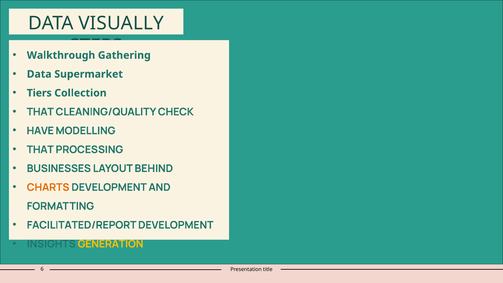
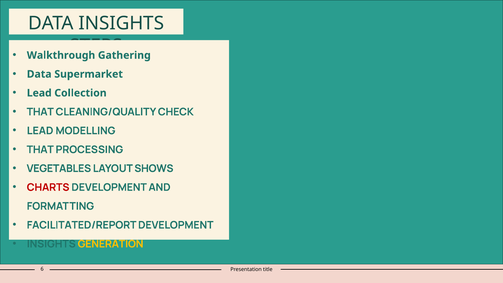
DATA VISUALLY: VISUALLY -> INSIGHTS
Tiers at (39, 93): Tiers -> Lead
HAVE at (40, 131): HAVE -> LEAD
BUSINESSES: BUSINESSES -> VEGETABLES
BEHIND: BEHIND -> SHOWS
CHARTS colour: orange -> red
